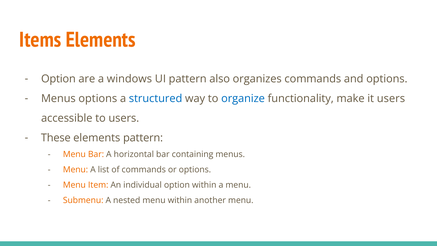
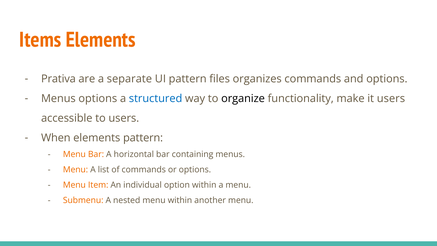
Option at (58, 79): Option -> Prativa
windows: windows -> separate
also: also -> files
organize colour: blue -> black
These: These -> When
